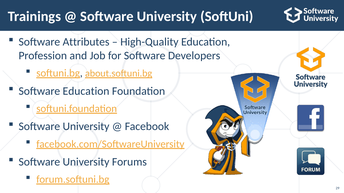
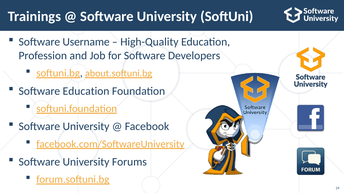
Attributes: Attributes -> Username
